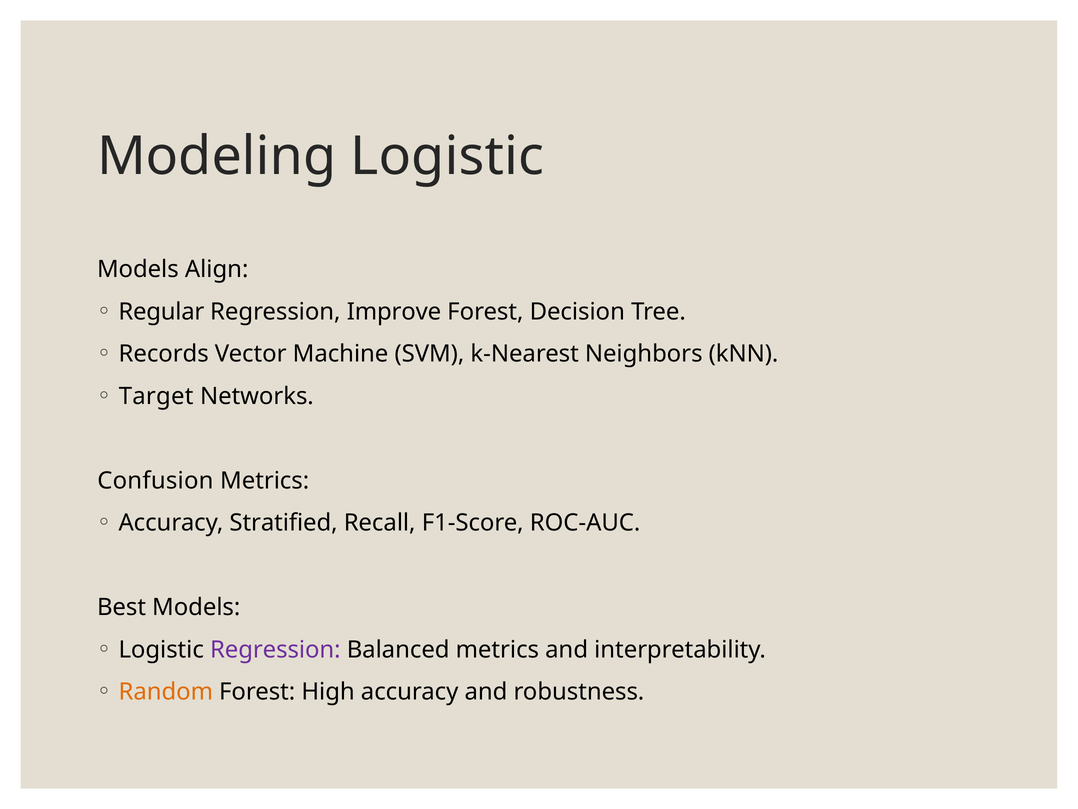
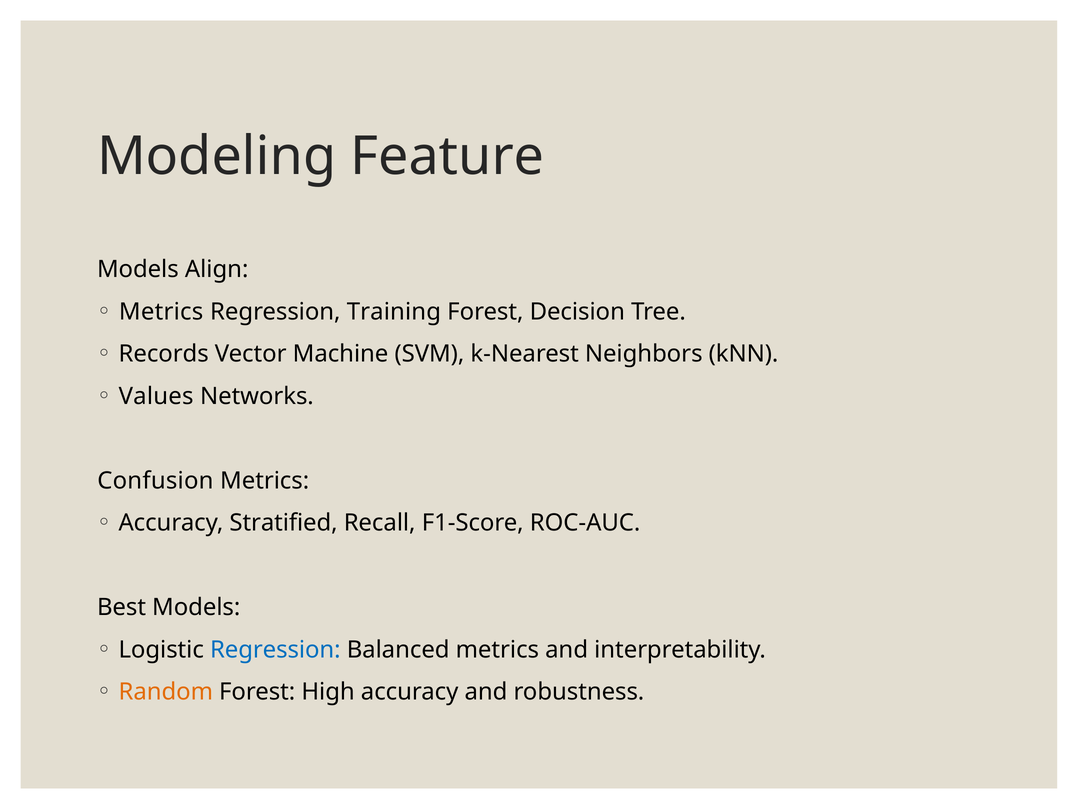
Modeling Logistic: Logistic -> Feature
Regular at (161, 312): Regular -> Metrics
Improve: Improve -> Training
Target: Target -> Values
Regression at (275, 649) colour: purple -> blue
